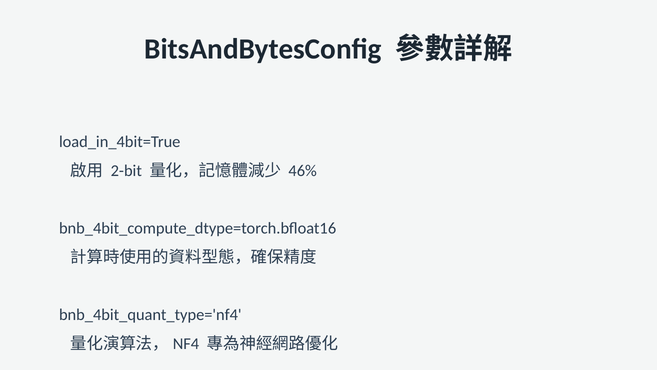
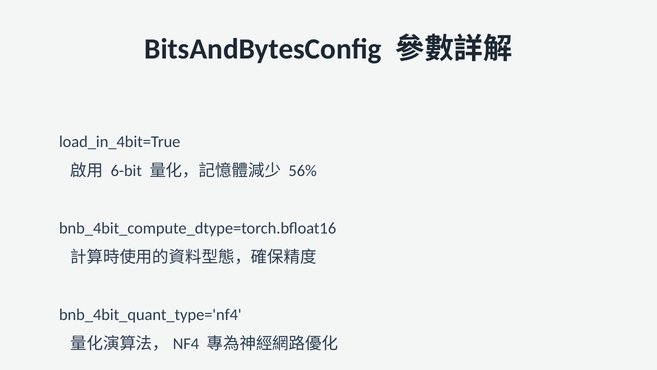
2-bit: 2-bit -> 6-bit
46%: 46% -> 56%
